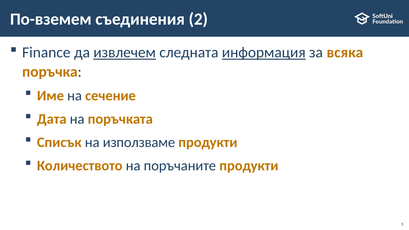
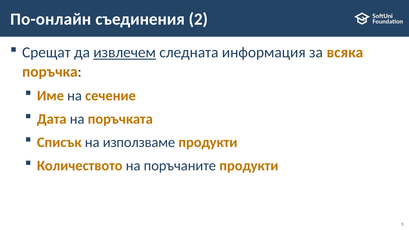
По-вземем: По-вземем -> По-онлайн
Finance: Finance -> Срещат
информация underline: present -> none
